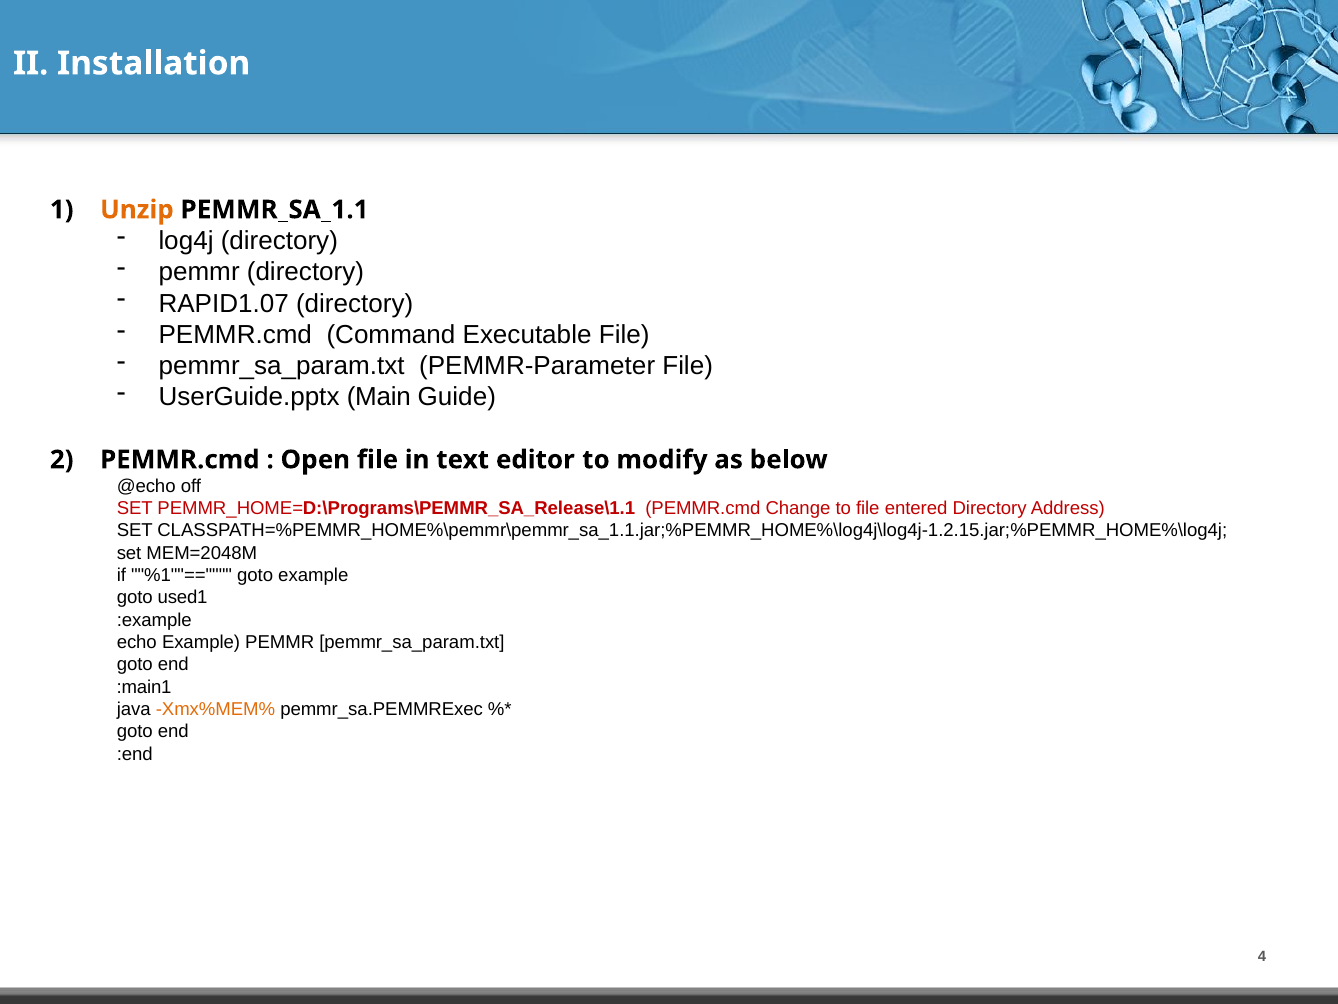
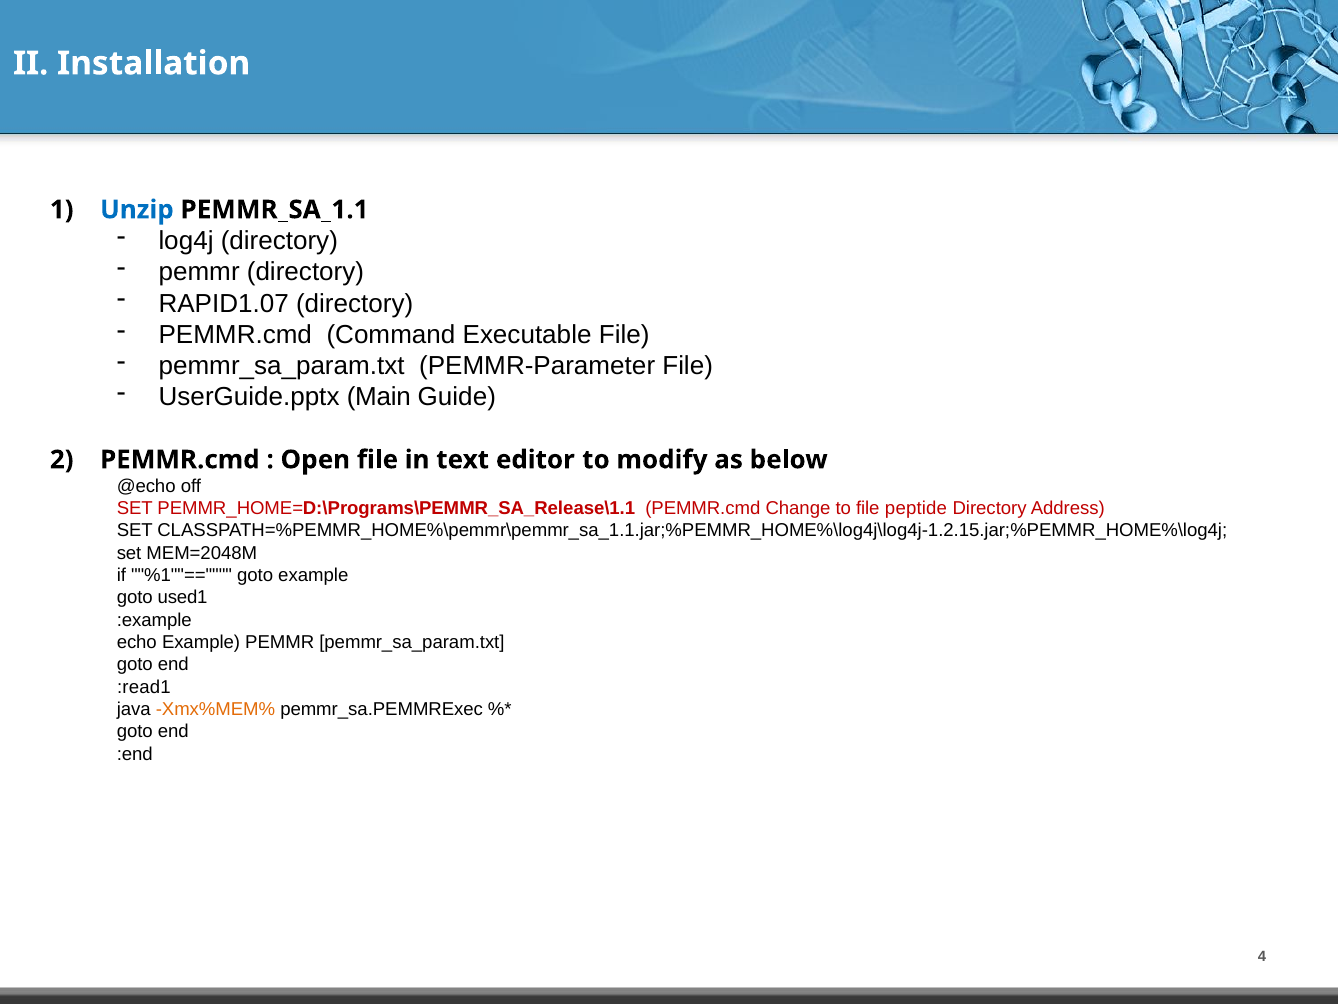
Unzip colour: orange -> blue
entered: entered -> peptide
:main1: :main1 -> :read1
